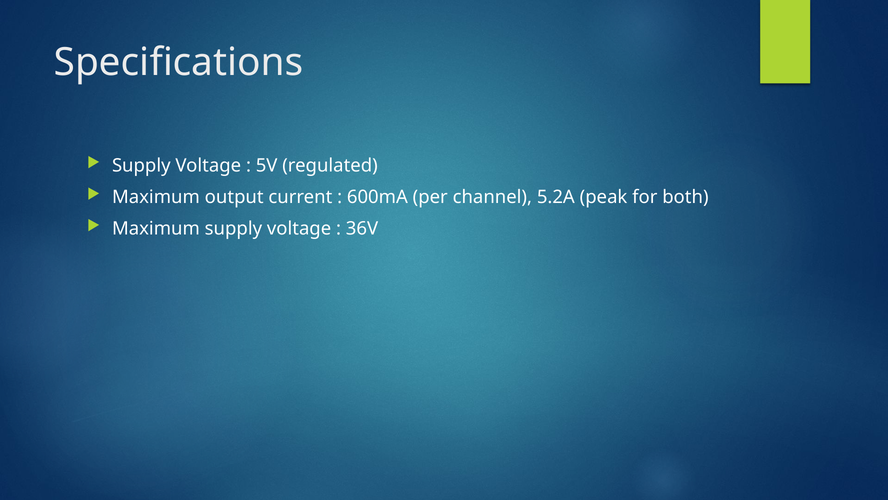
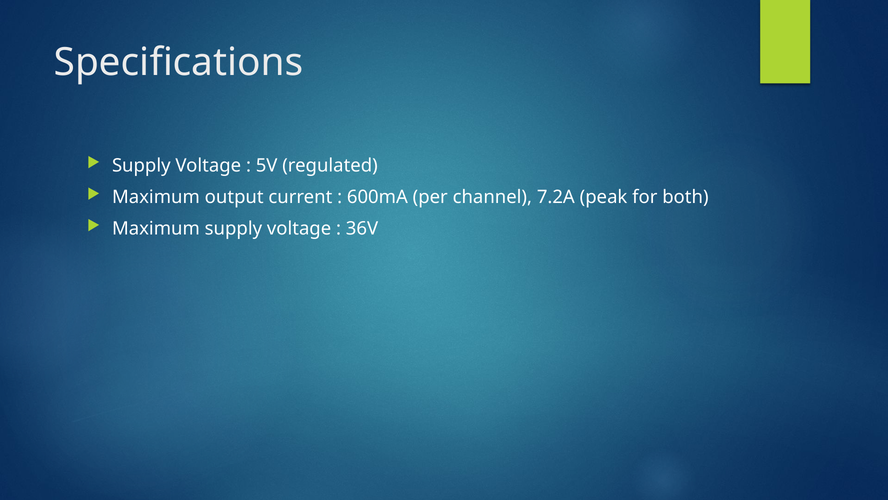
5.2A: 5.2A -> 7.2A
